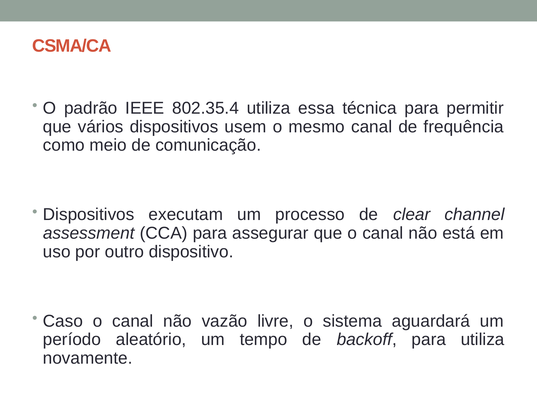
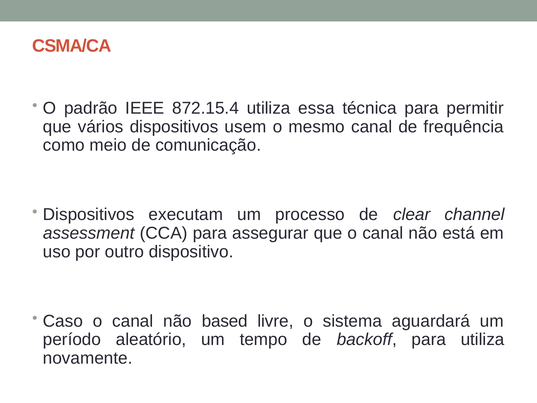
802.35.4: 802.35.4 -> 872.15.4
vazão: vazão -> based
